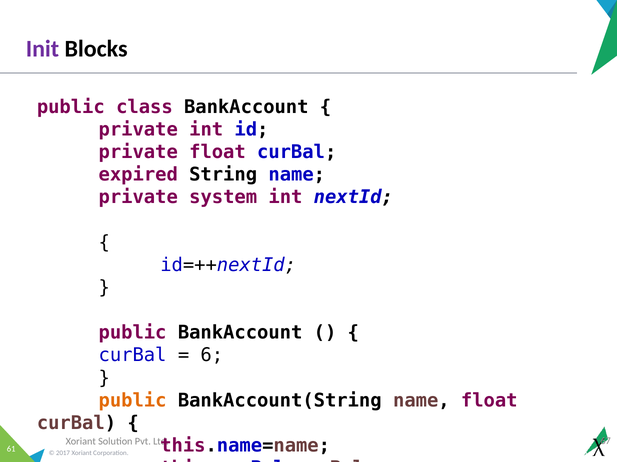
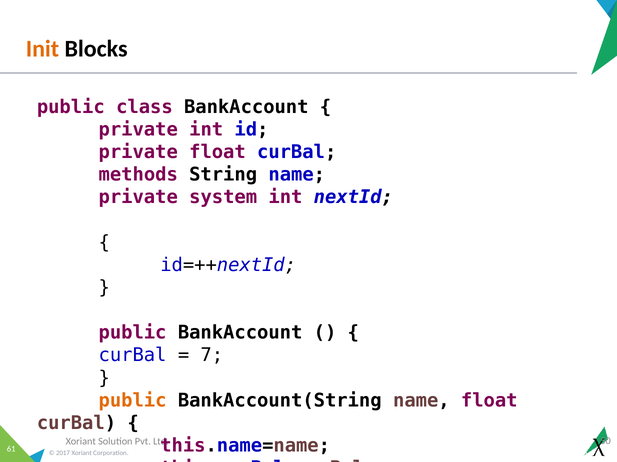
Init colour: purple -> orange
expired: expired -> methods
6: 6 -> 7
67: 67 -> 50
